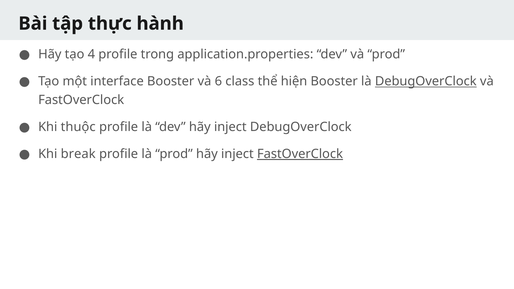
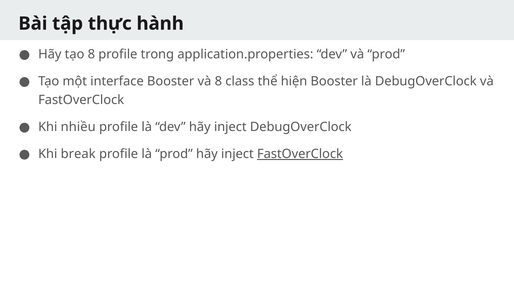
tạo 4: 4 -> 8
và 6: 6 -> 8
DebugOverClock at (426, 81) underline: present -> none
thuộc: thuộc -> nhiều
